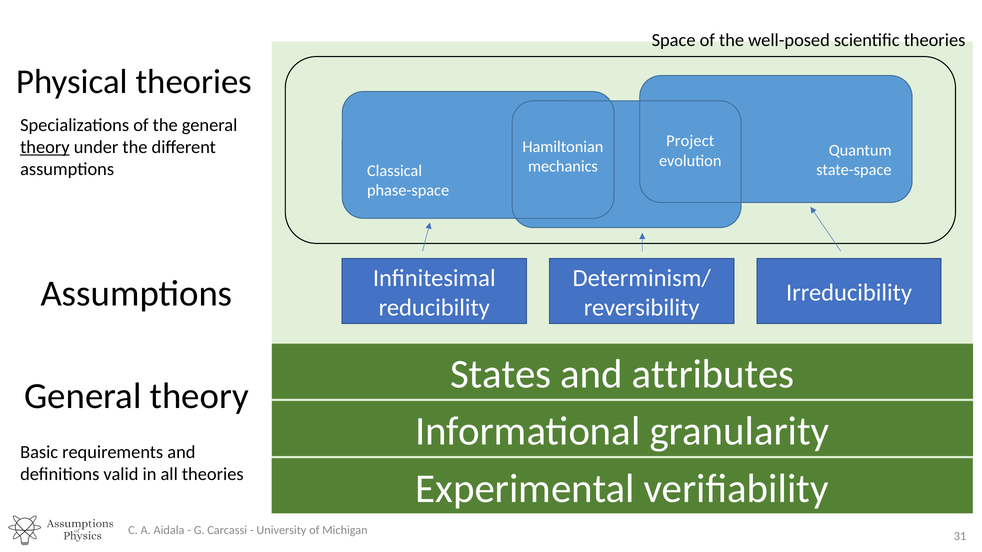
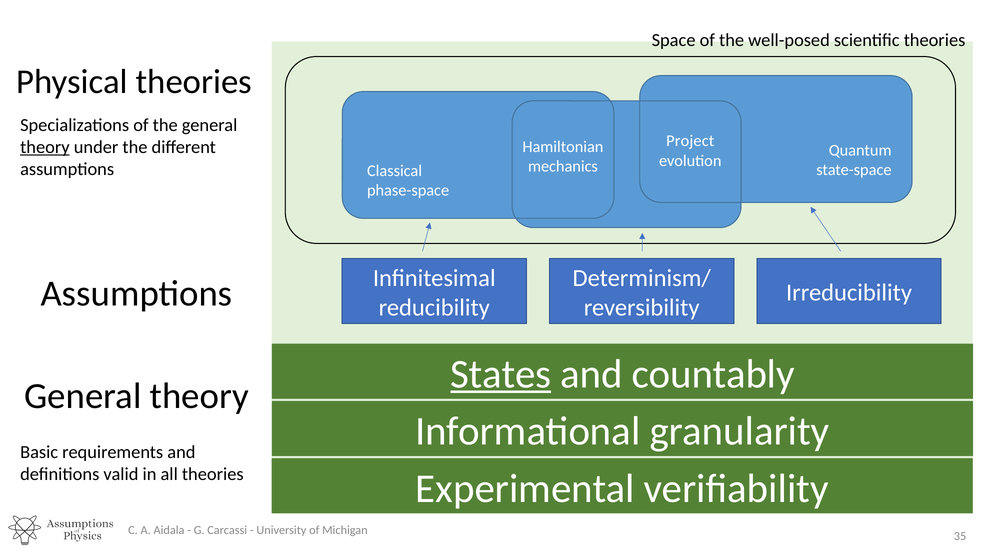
States underline: none -> present
attributes: attributes -> countably
31: 31 -> 35
